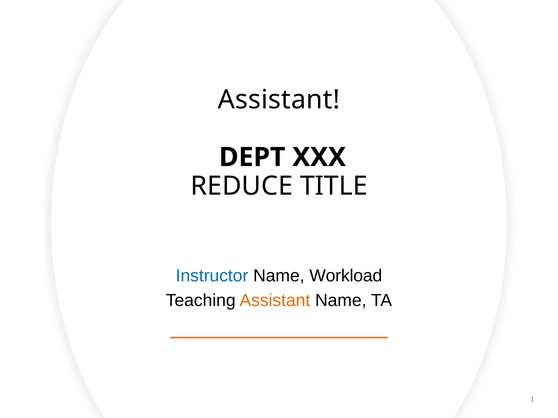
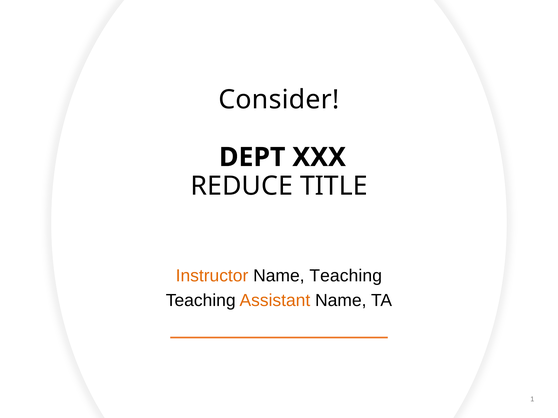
Assistant at (279, 100): Assistant -> Consider
Instructor colour: blue -> orange
Name Workload: Workload -> Teaching
